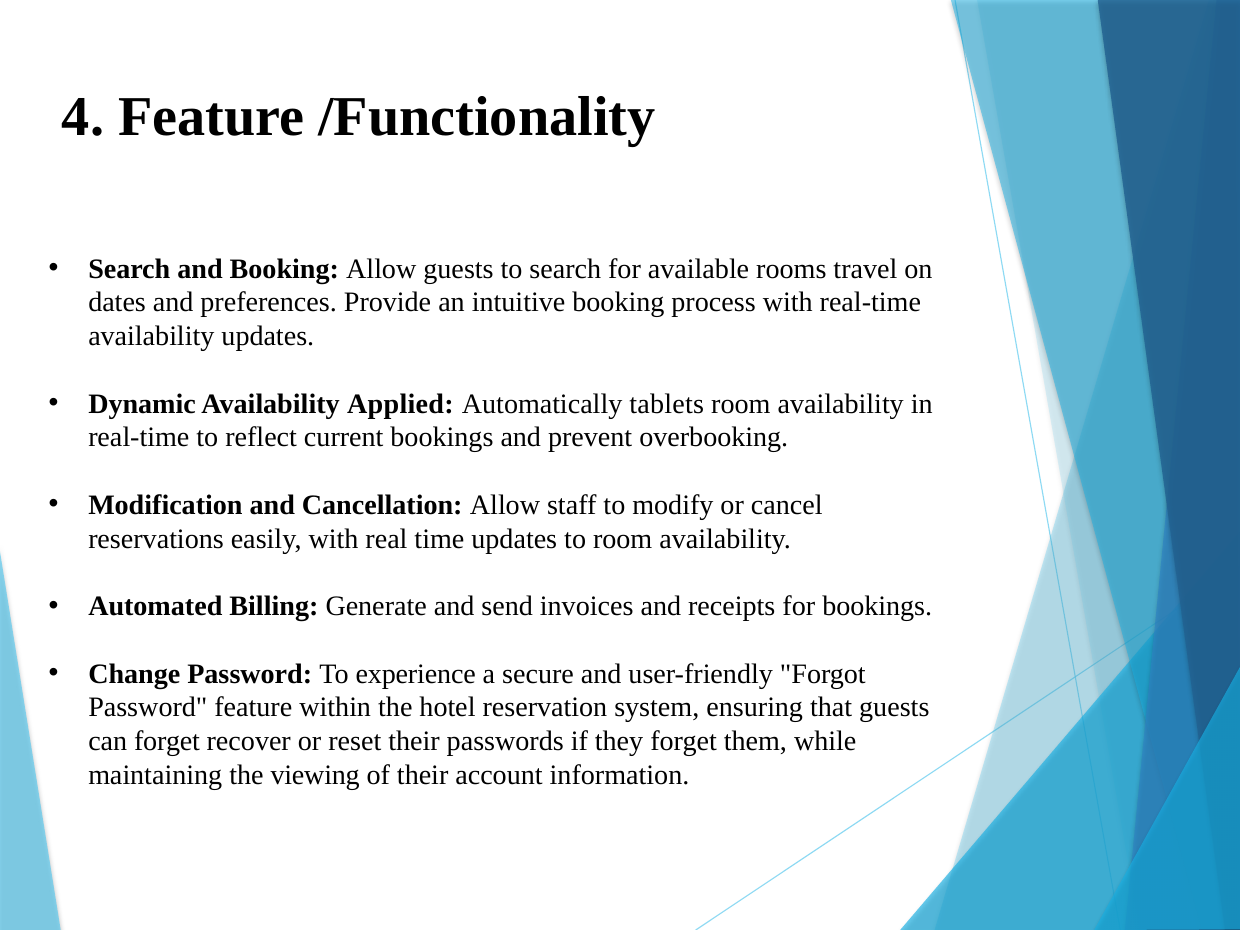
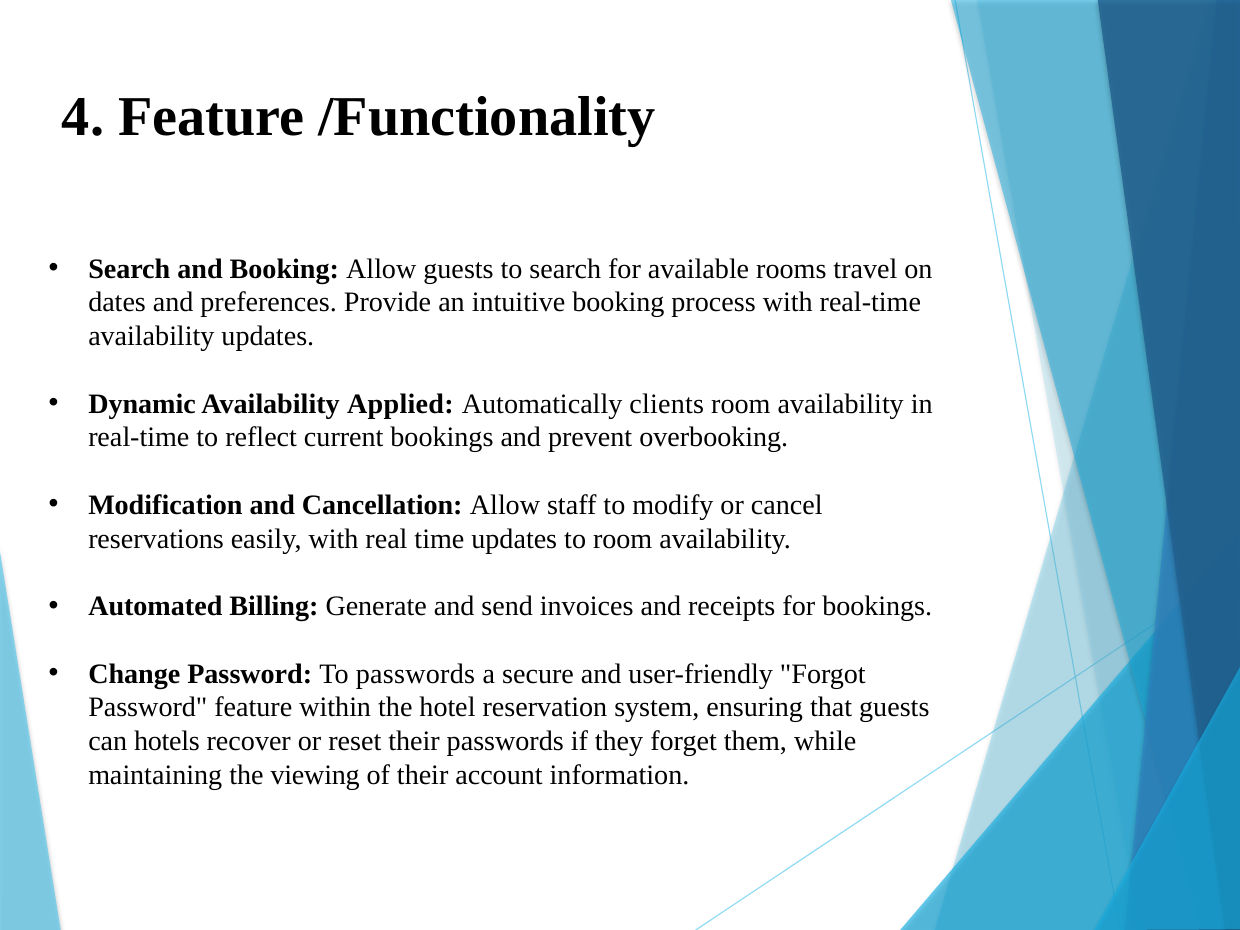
tablets: tablets -> clients
To experience: experience -> passwords
can forget: forget -> hotels
